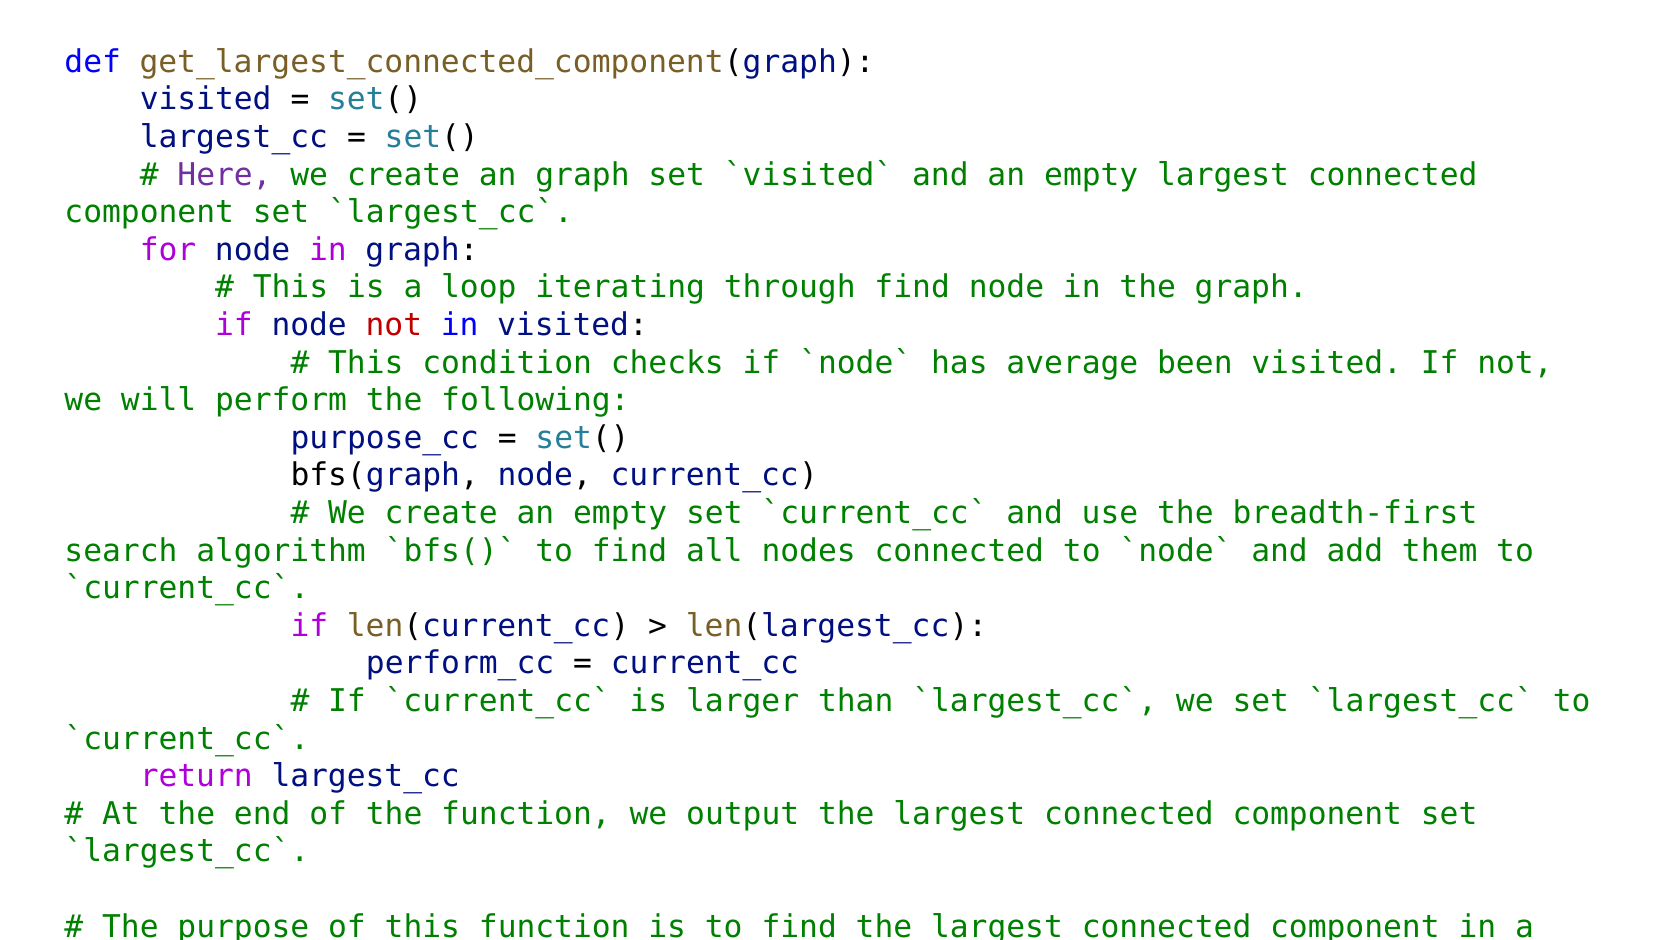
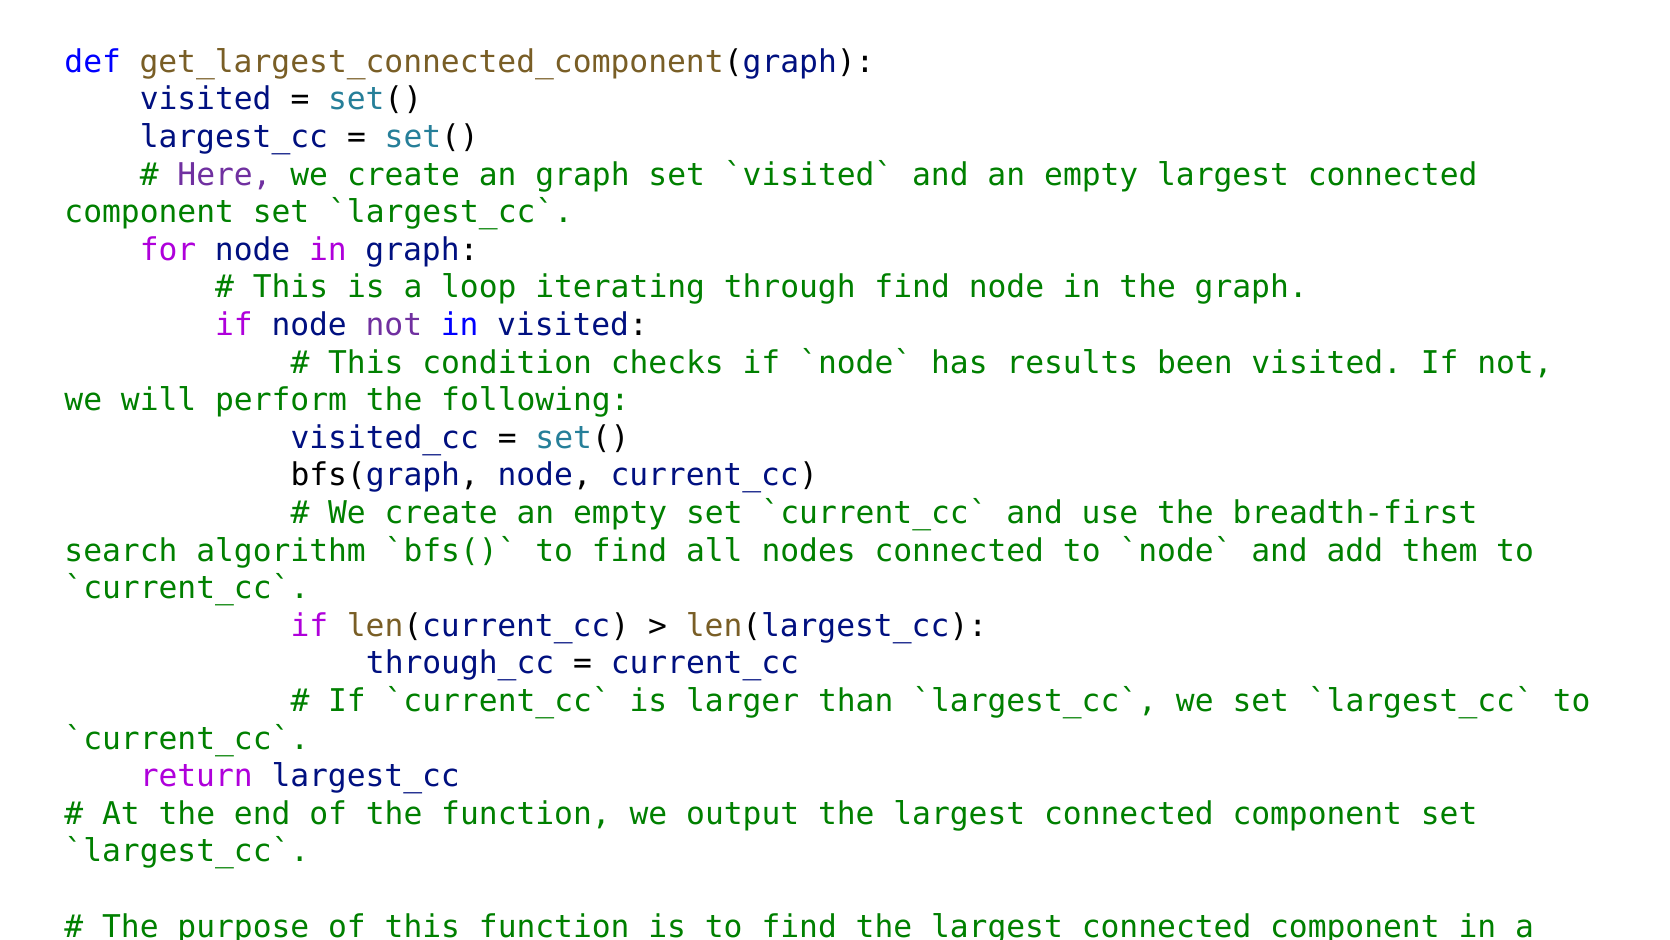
not at (394, 325) colour: red -> purple
average: average -> results
purpose_cc: purpose_cc -> visited_cc
perform_cc: perform_cc -> through_cc
